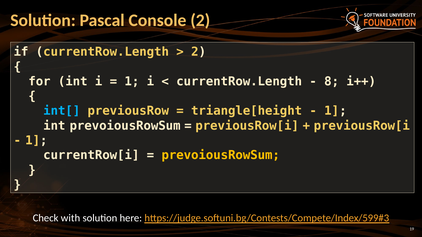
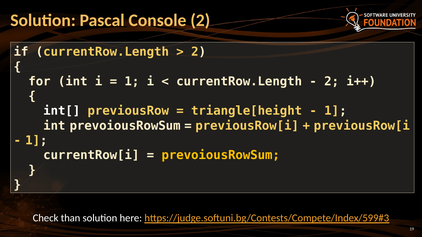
8 at (332, 82): 8 -> 2
int[ colour: light blue -> white
with: with -> than
